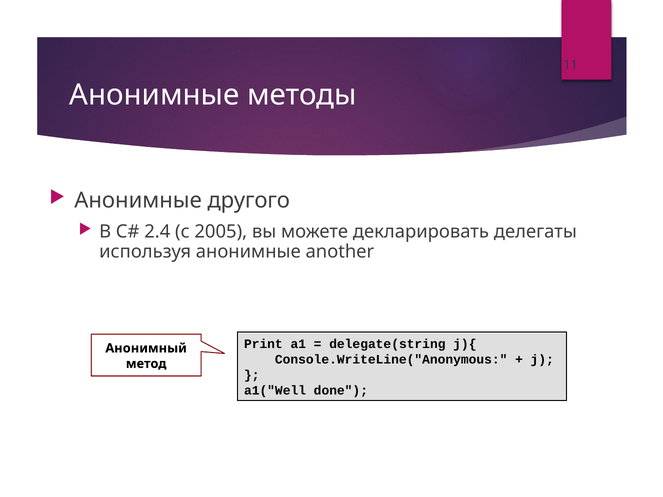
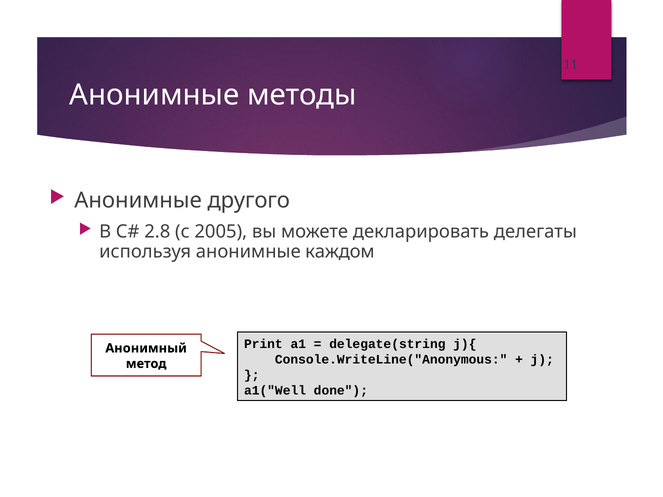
2.4: 2.4 -> 2.8
another: another -> каждом
